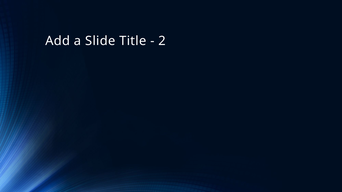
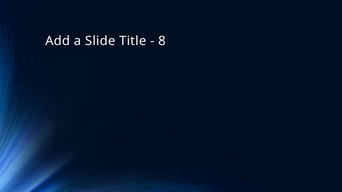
2: 2 -> 8
